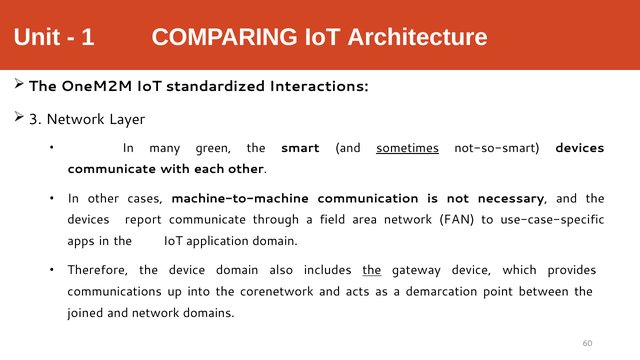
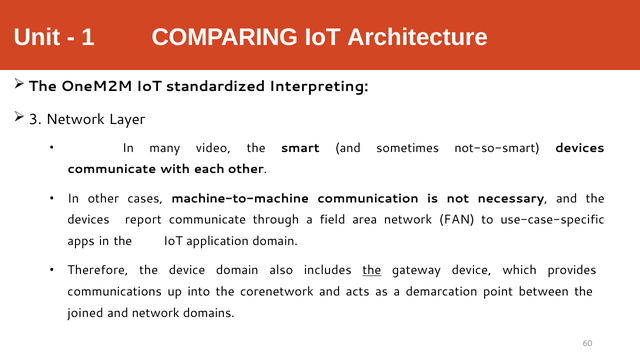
Interactions: Interactions -> Interpreting
green: green -> video
sometimes underline: present -> none
